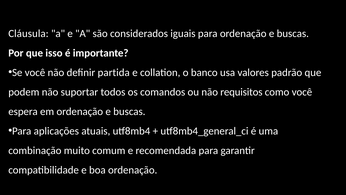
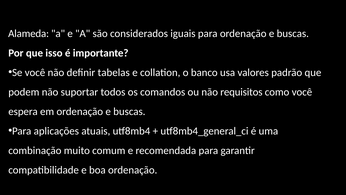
Cláusula: Cláusula -> Alameda
partida: partida -> tabelas
